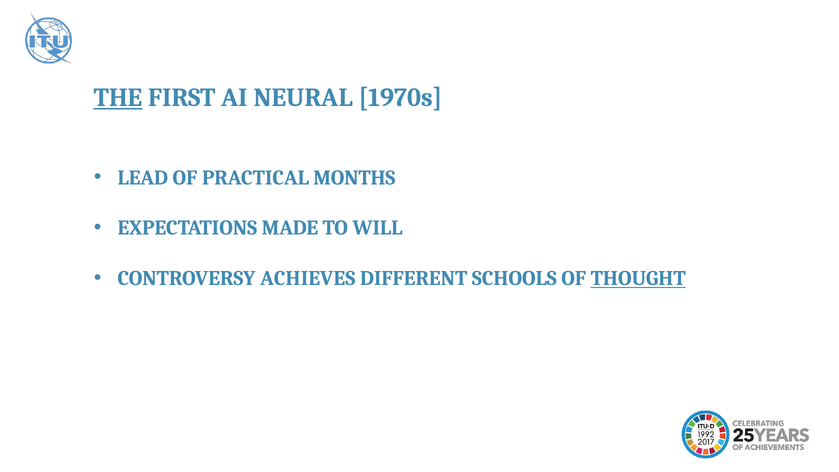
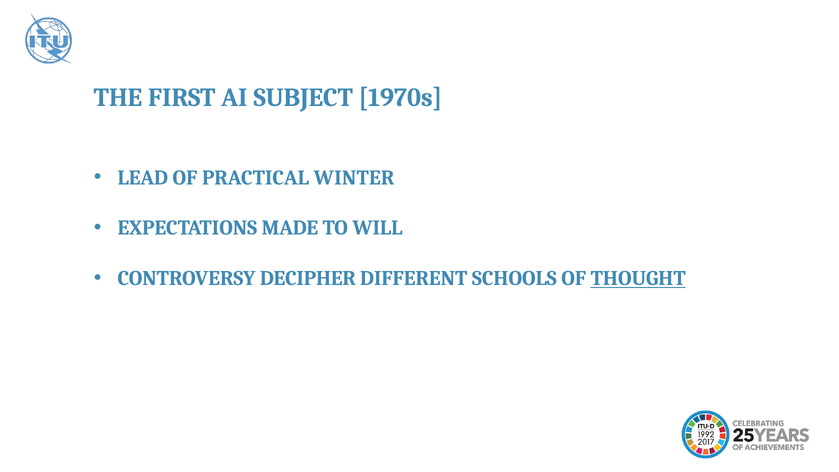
THE underline: present -> none
NEURAL: NEURAL -> SUBJECT
MONTHS: MONTHS -> WINTER
ACHIEVES: ACHIEVES -> DECIPHER
